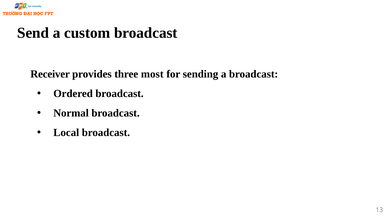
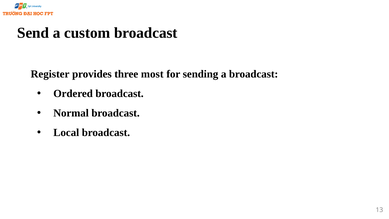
Receiver: Receiver -> Register
